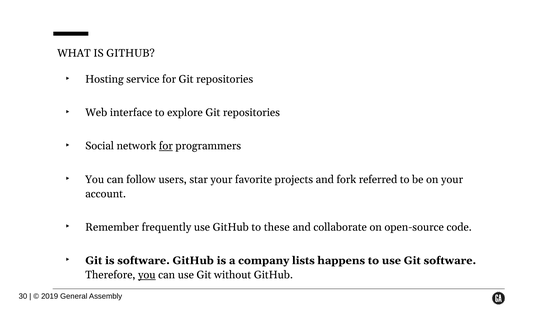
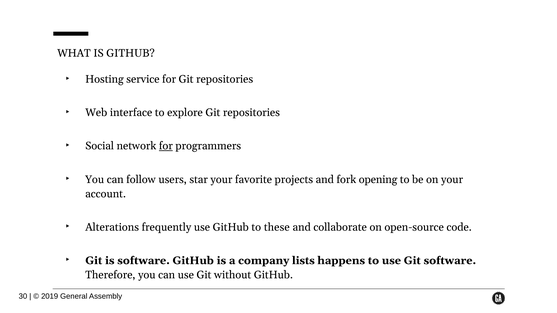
referred: referred -> opening
Remember: Remember -> Alterations
you at (147, 275) underline: present -> none
